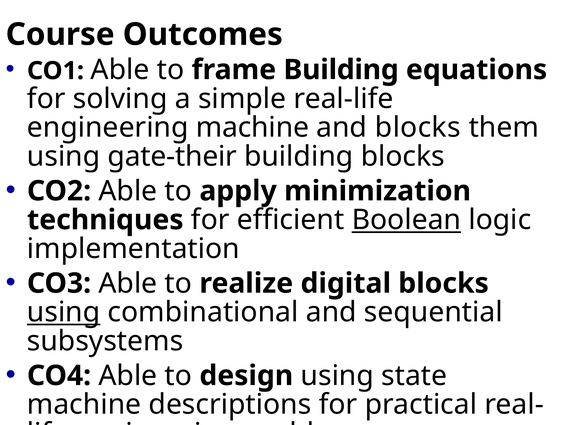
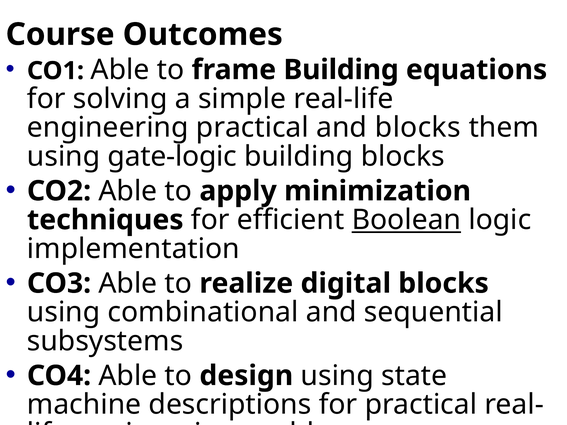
engineering machine: machine -> practical
gate-their: gate-their -> gate-logic
using at (64, 312) underline: present -> none
